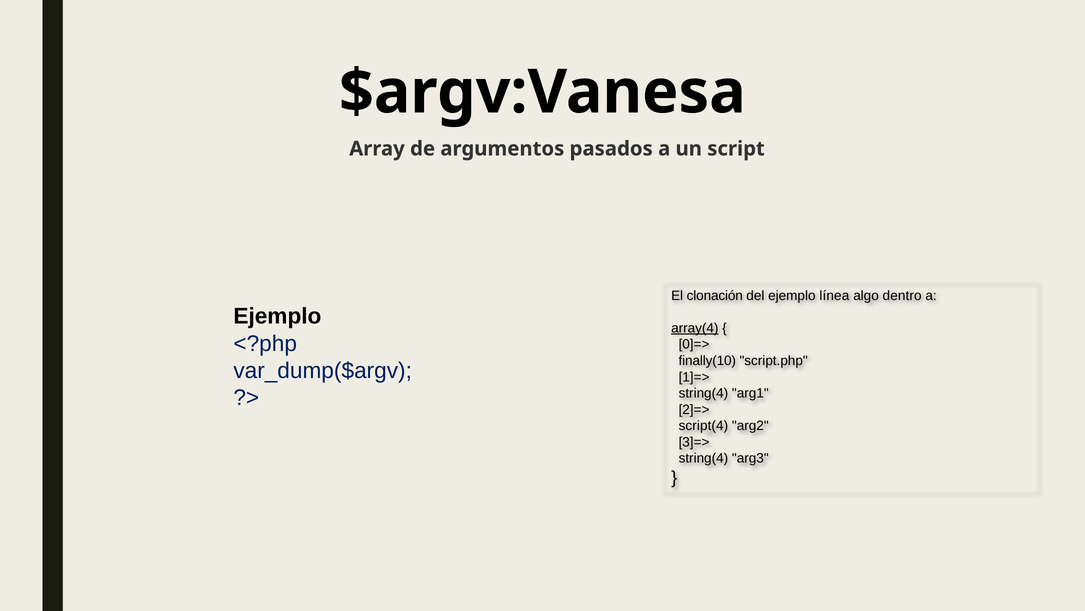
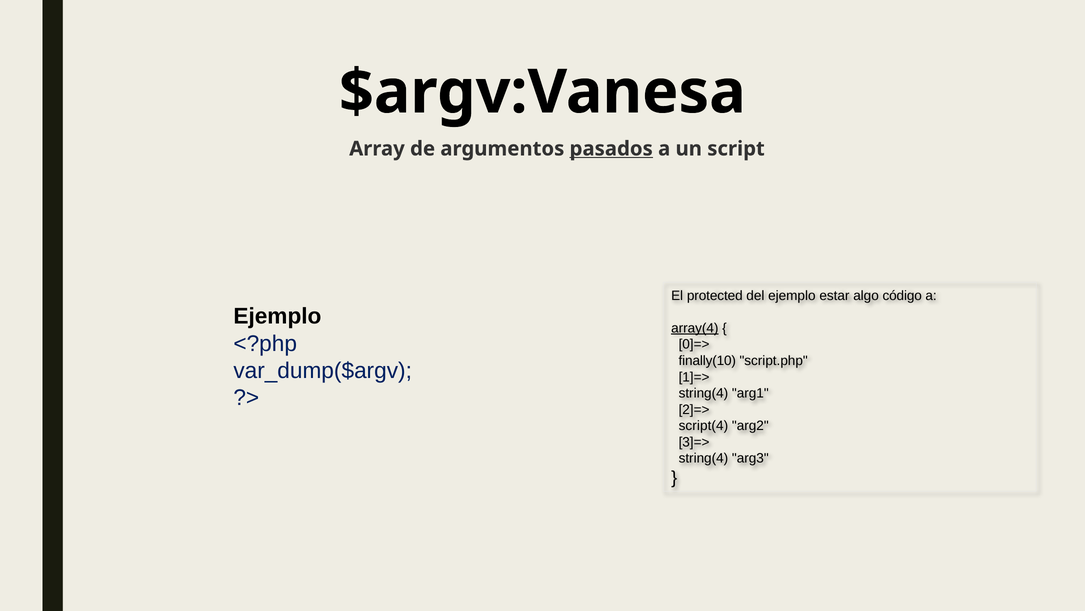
pasados underline: none -> present
clonación: clonación -> protected
línea: línea -> estar
dentro: dentro -> código
